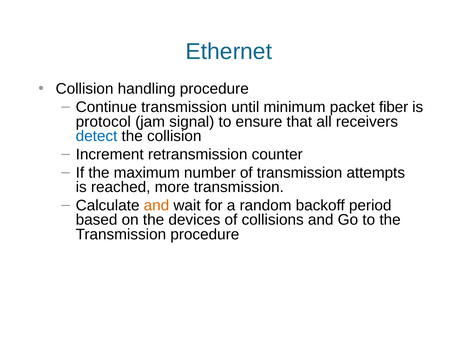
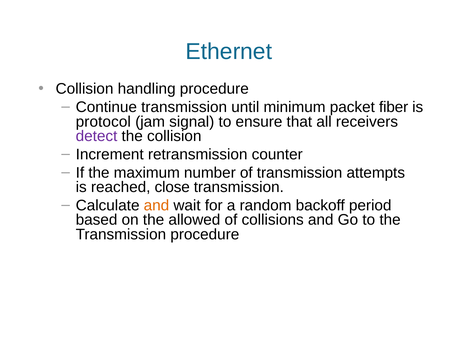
detect colour: blue -> purple
more: more -> close
devices: devices -> allowed
